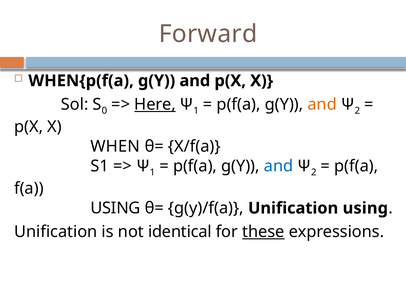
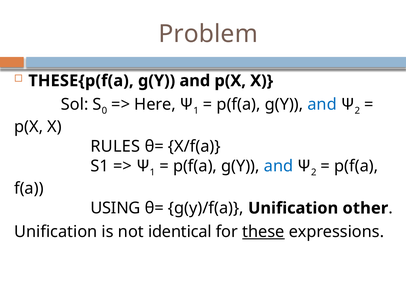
Forward: Forward -> Problem
WHEN{p(f(a: WHEN{p(f(a -> THESE{p(f(a
Here underline: present -> none
and at (322, 104) colour: orange -> blue
WHEN: WHEN -> RULES
Unification using: using -> other
